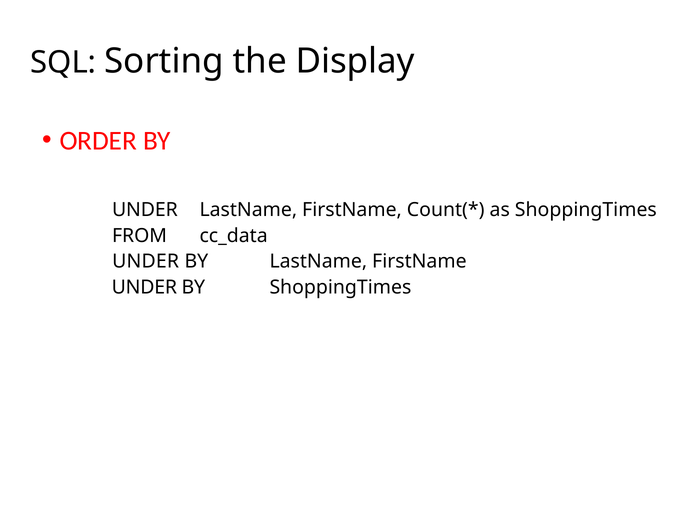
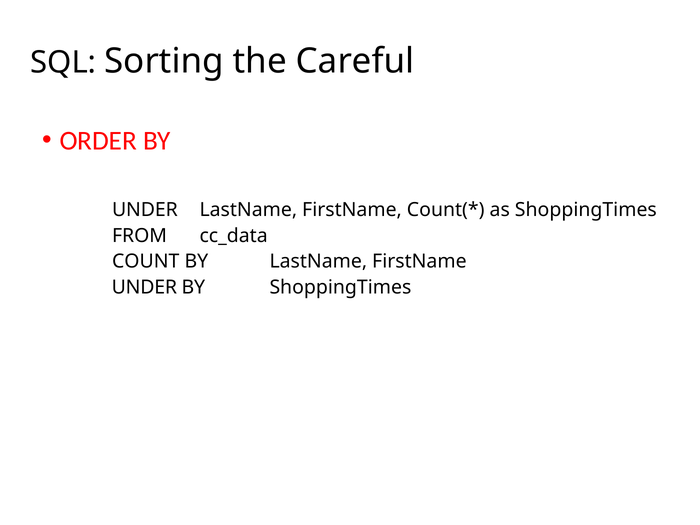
Display: Display -> Careful
UNDER at (146, 261): UNDER -> COUNT
